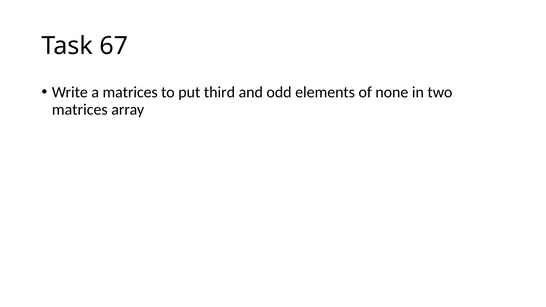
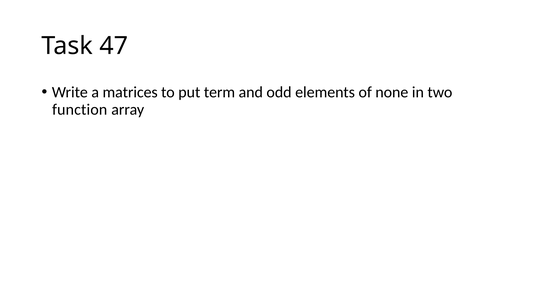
67: 67 -> 47
third: third -> term
matrices at (80, 110): matrices -> function
